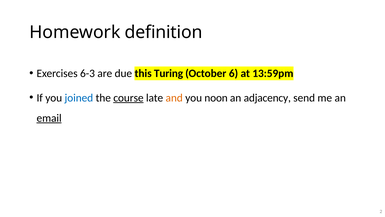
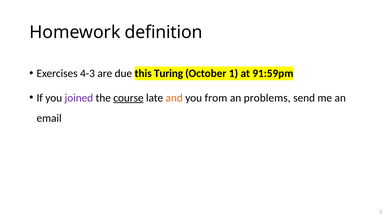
6-3: 6-3 -> 4-3
6: 6 -> 1
13:59pm: 13:59pm -> 91:59pm
joined colour: blue -> purple
noon: noon -> from
adjacency: adjacency -> problems
email underline: present -> none
